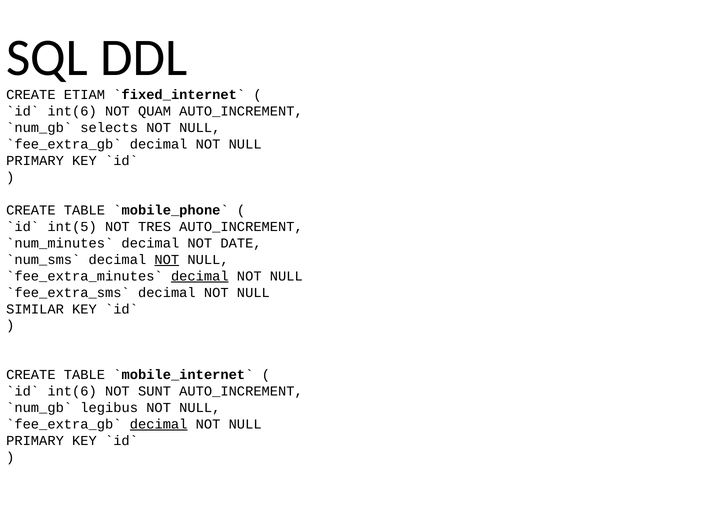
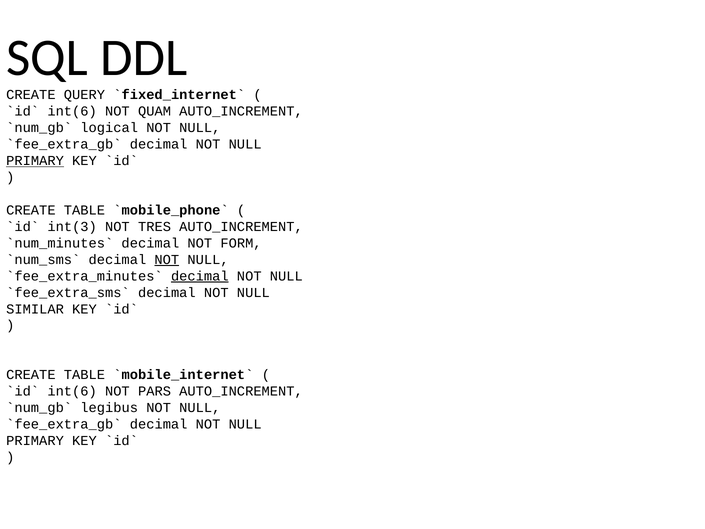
ETIAM: ETIAM -> QUERY
selects: selects -> logical
PRIMARY at (35, 161) underline: none -> present
int(5: int(5 -> int(3
DATE: DATE -> FORM
SUNT: SUNT -> PARS
decimal at (159, 424) underline: present -> none
